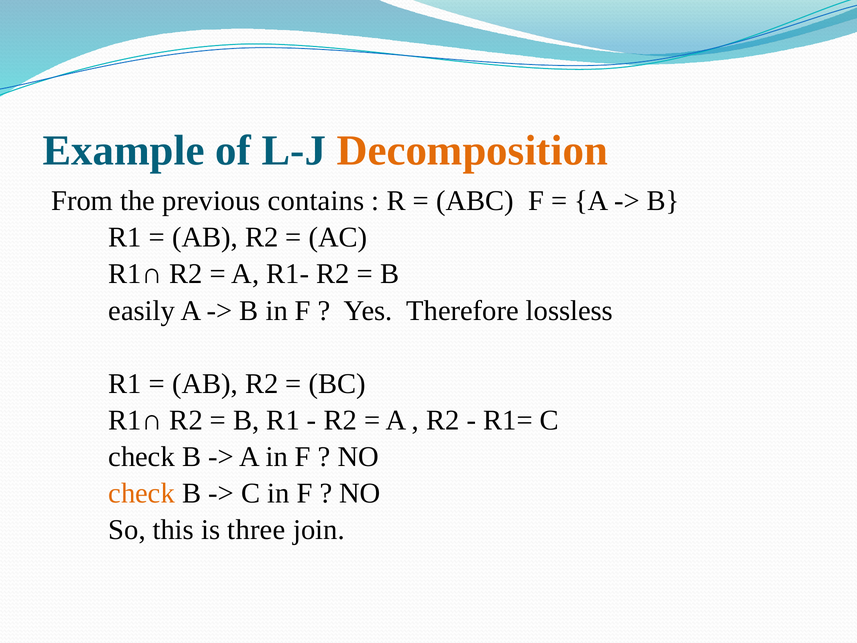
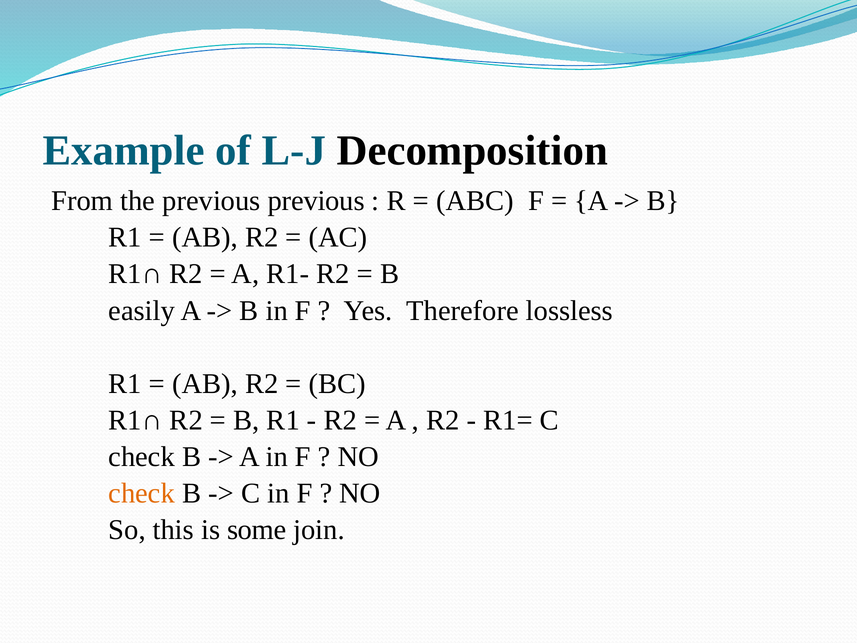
Decomposition colour: orange -> black
previous contains: contains -> previous
three: three -> some
